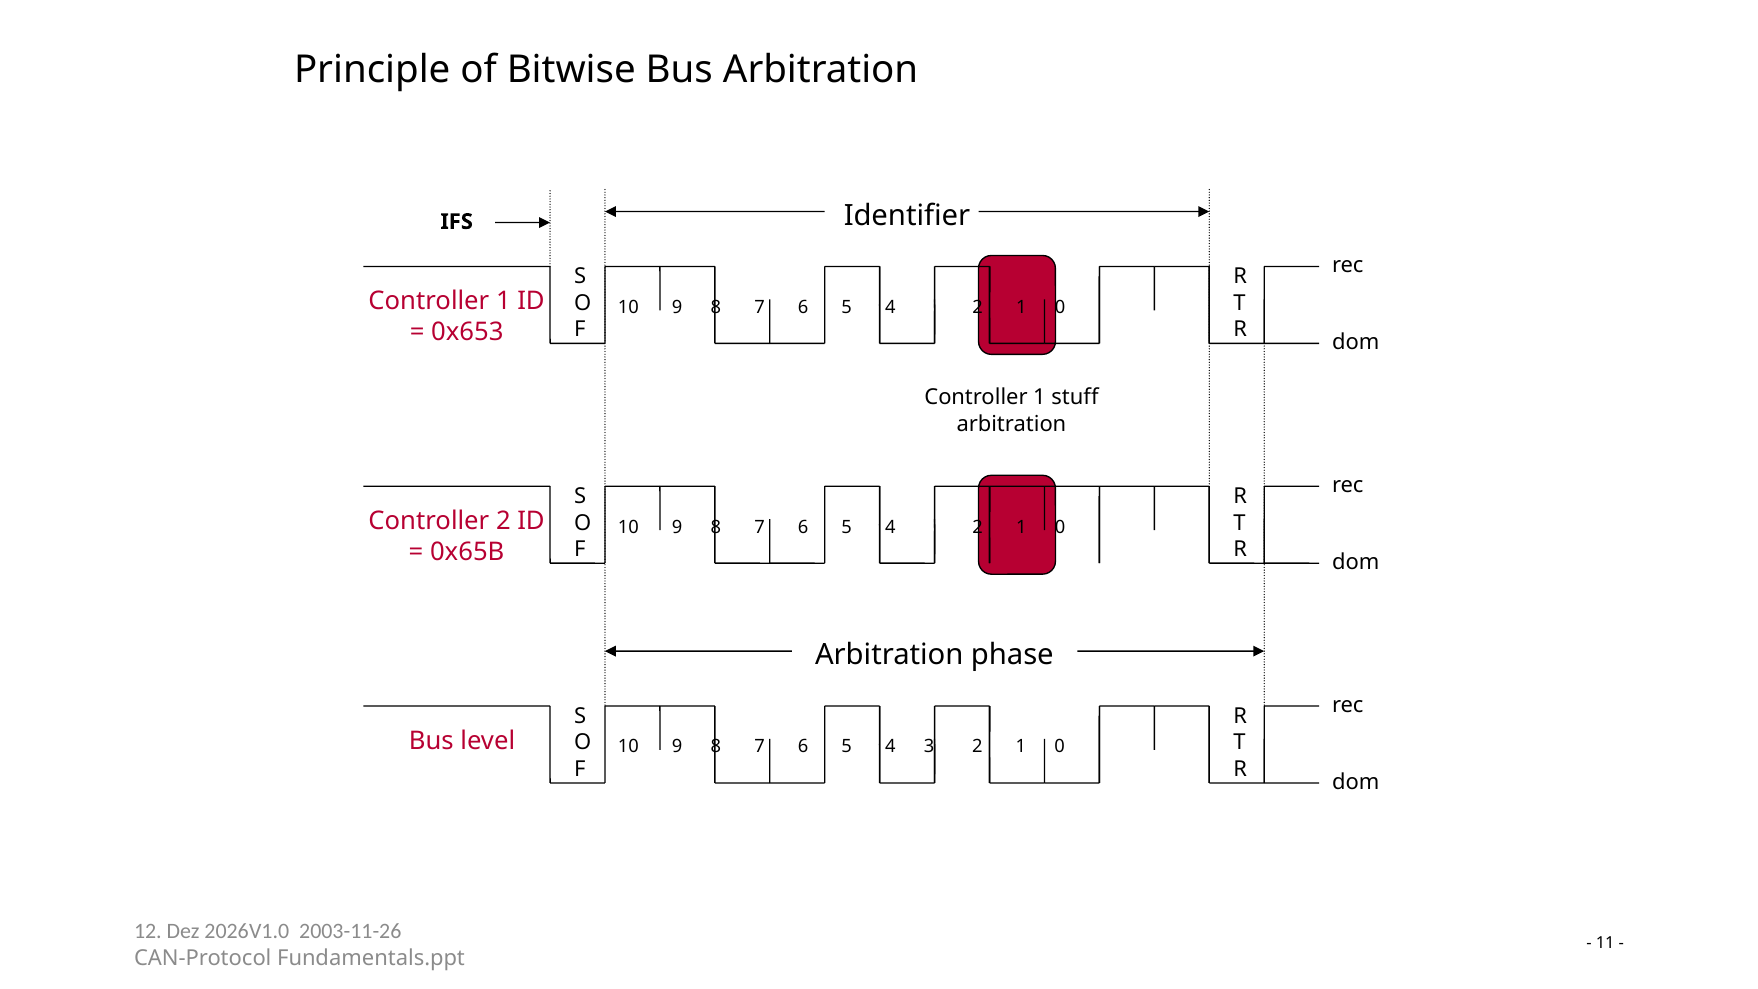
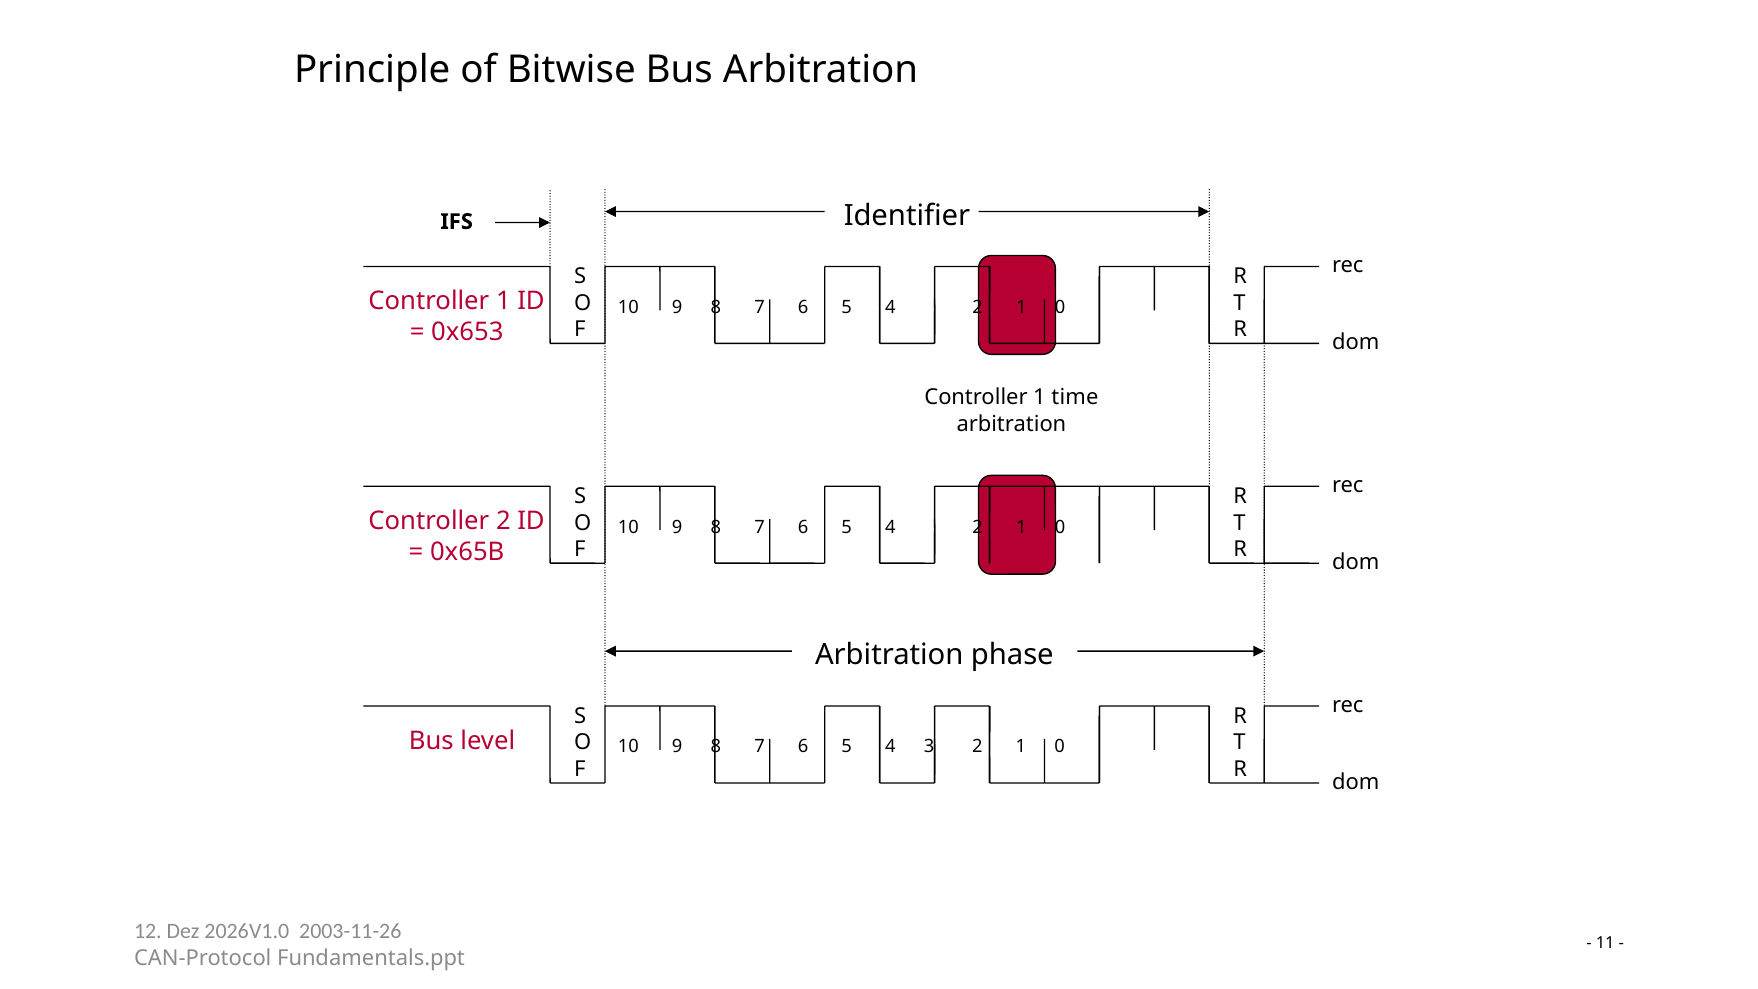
stuff: stuff -> time
